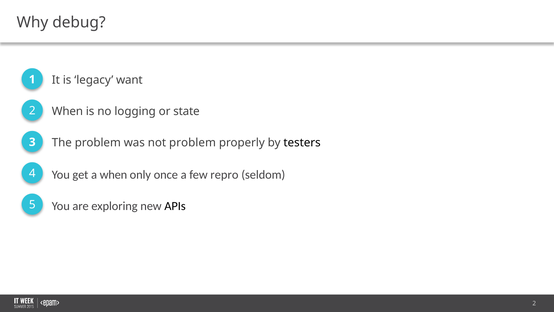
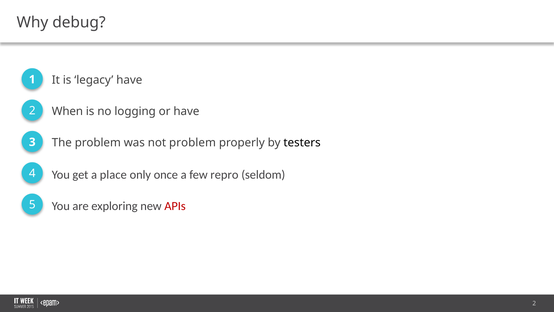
legacy want: want -> have
or state: state -> have
a when: when -> place
APIs colour: black -> red
